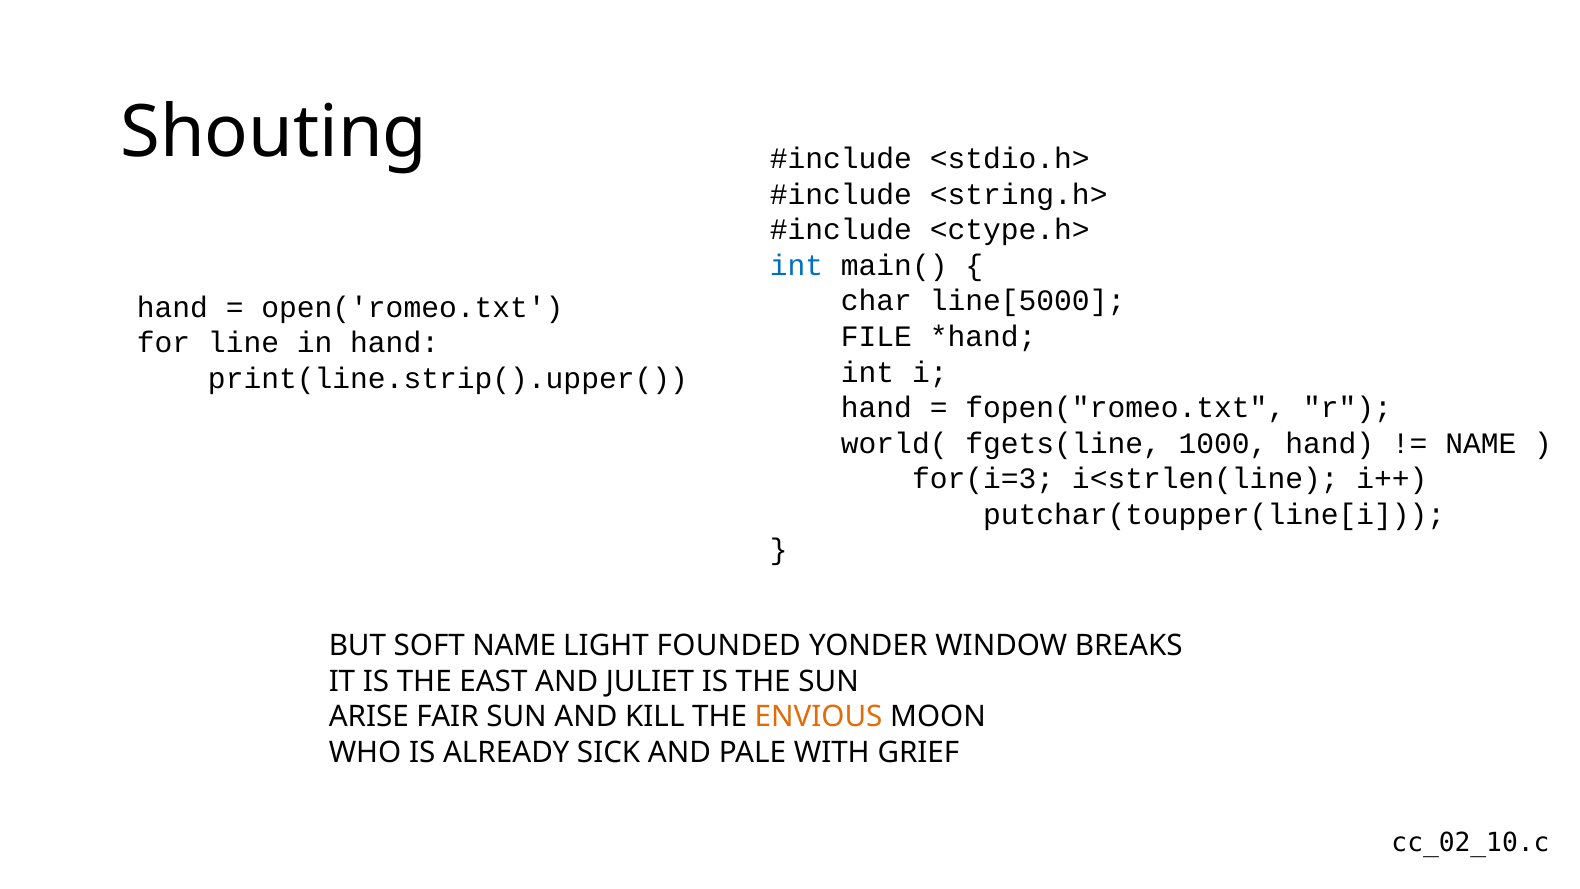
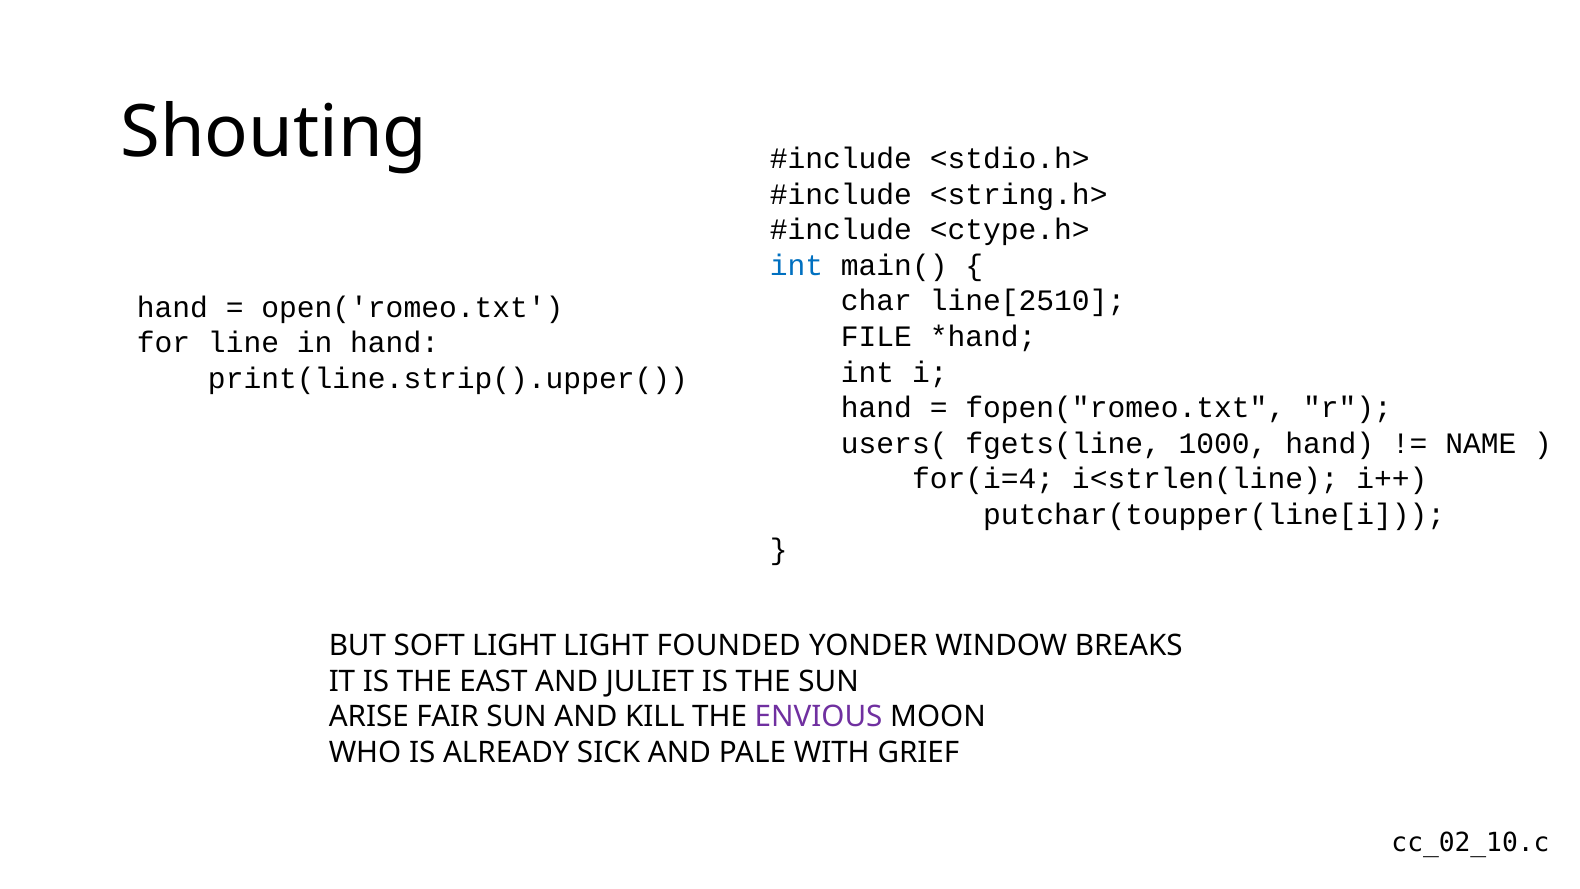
line[5000: line[5000 -> line[2510
world(: world( -> users(
for(i=3: for(i=3 -> for(i=4
SOFT NAME: NAME -> LIGHT
ENVIOUS colour: orange -> purple
